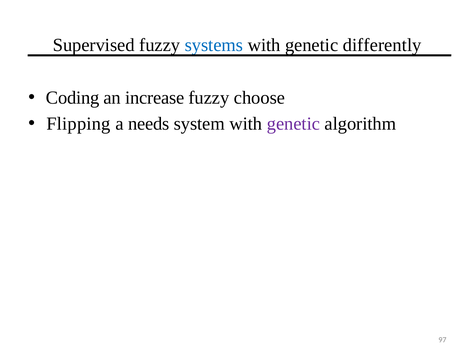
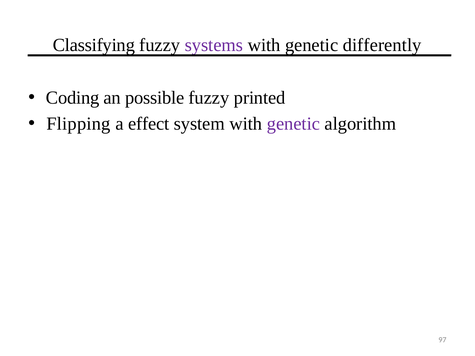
Supervised: Supervised -> Classifying
systems colour: blue -> purple
increase: increase -> possible
choose: choose -> printed
needs: needs -> effect
